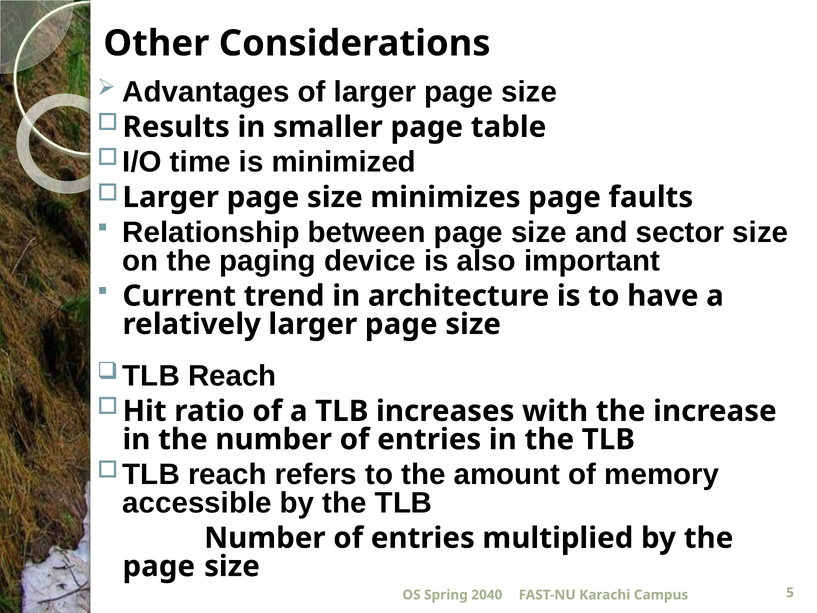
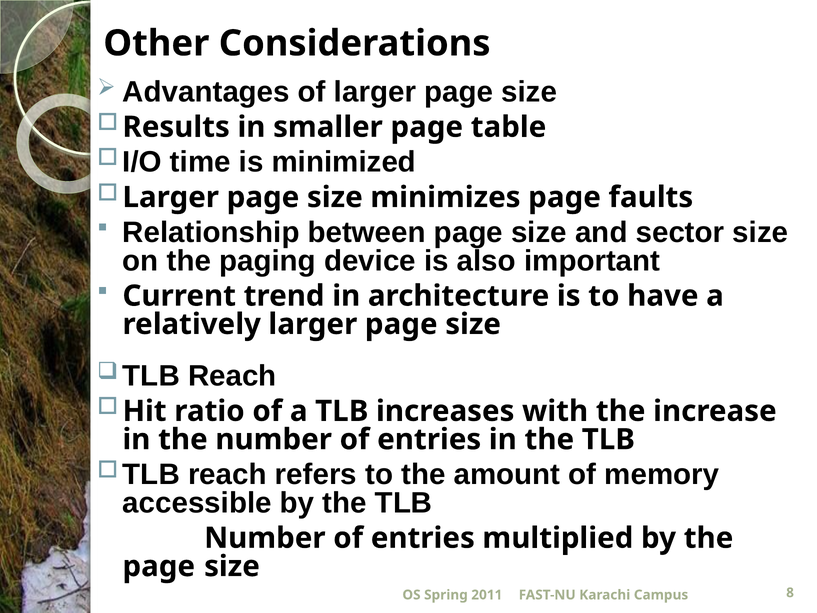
2040: 2040 -> 2011
5: 5 -> 8
